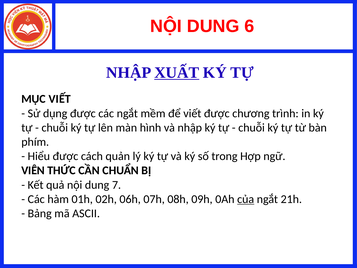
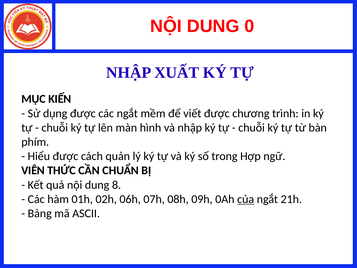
6: 6 -> 0
XUẤT underline: present -> none
MỤC VIẾT: VIẾT -> KIẾN
7: 7 -> 8
